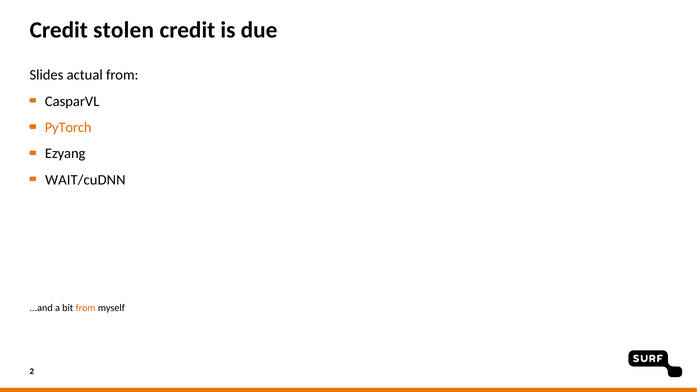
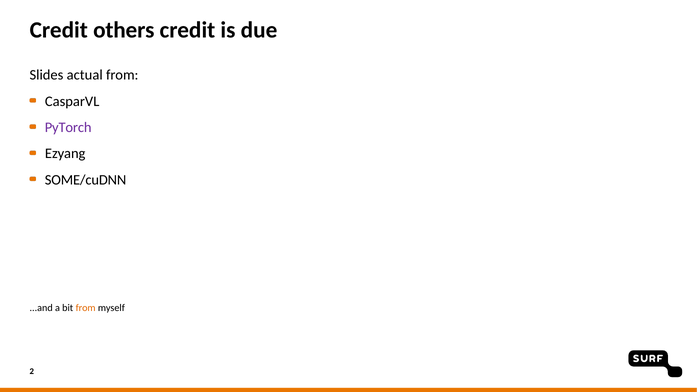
stolen: stolen -> others
PyTorch colour: orange -> purple
WAIT/cuDNN: WAIT/cuDNN -> SOME/cuDNN
